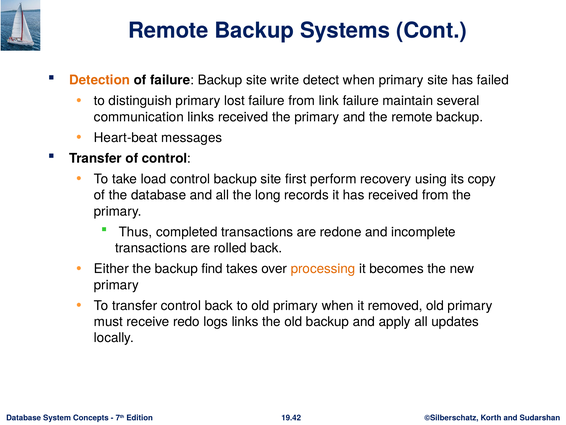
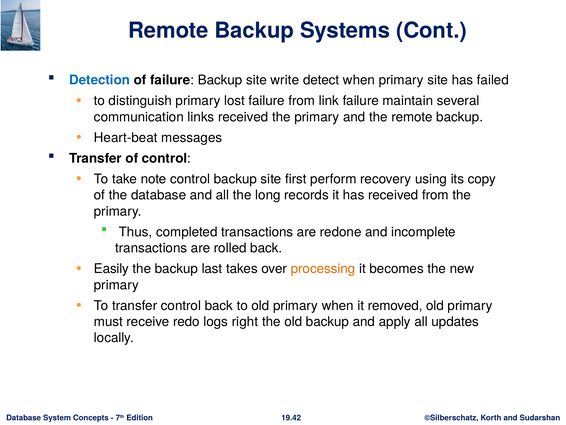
Detection colour: orange -> blue
load: load -> note
Either: Either -> Easily
find: find -> last
logs links: links -> right
